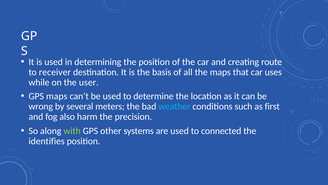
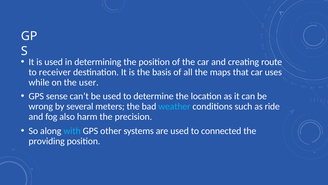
GPS maps: maps -> sense
first: first -> ride
with colour: light green -> light blue
identifies: identifies -> providing
